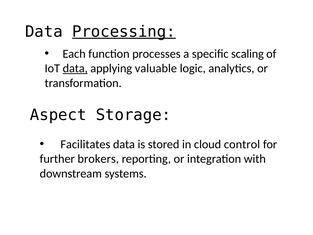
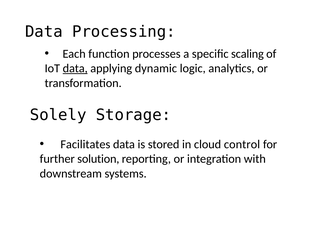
Processing underline: present -> none
valuable: valuable -> dynamic
Aspect: Aspect -> Solely
brokers: brokers -> solution
